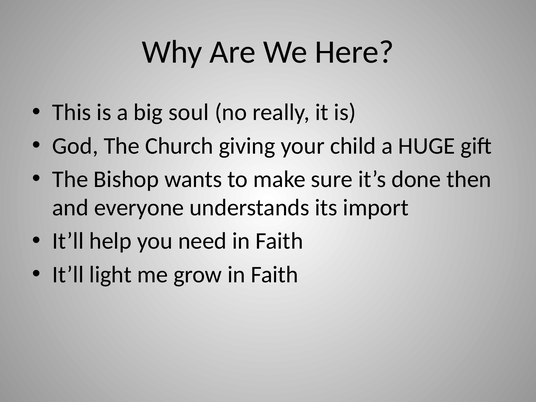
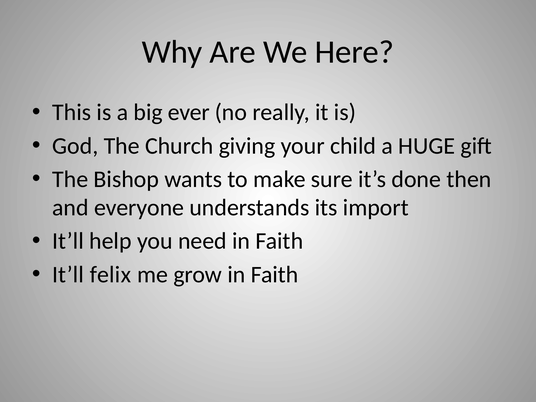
soul: soul -> ever
light: light -> felix
